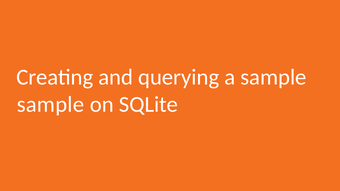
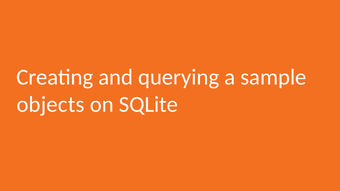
sample at (50, 104): sample -> objects
